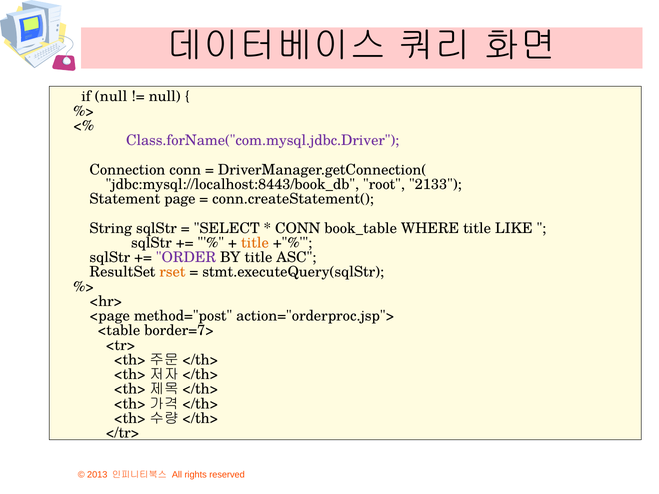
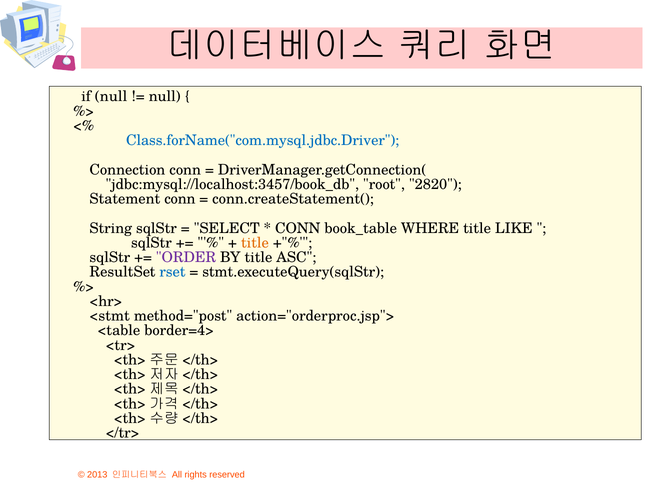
Class.forName("com.mysql.jdbc.Driver colour: purple -> blue
jdbc:mysql://localhost:8443/book_db: jdbc:mysql://localhost:8443/book_db -> jdbc:mysql://localhost:3457/book_db
2133: 2133 -> 2820
Statement page: page -> conn
rset colour: orange -> blue
<page: <page -> <stmt
border=7>: border=7> -> border=4>
